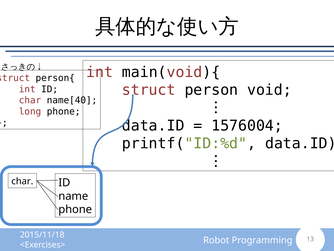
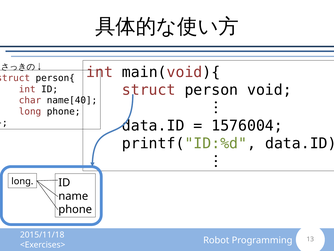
char at (22, 181): char -> long
